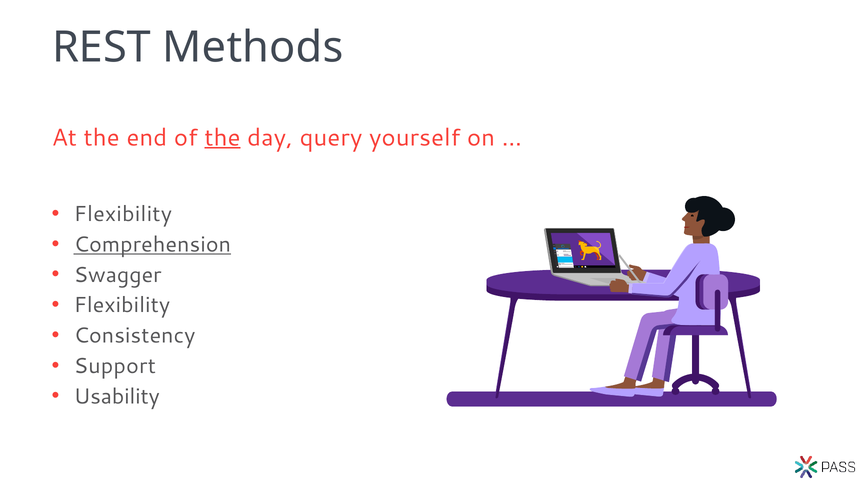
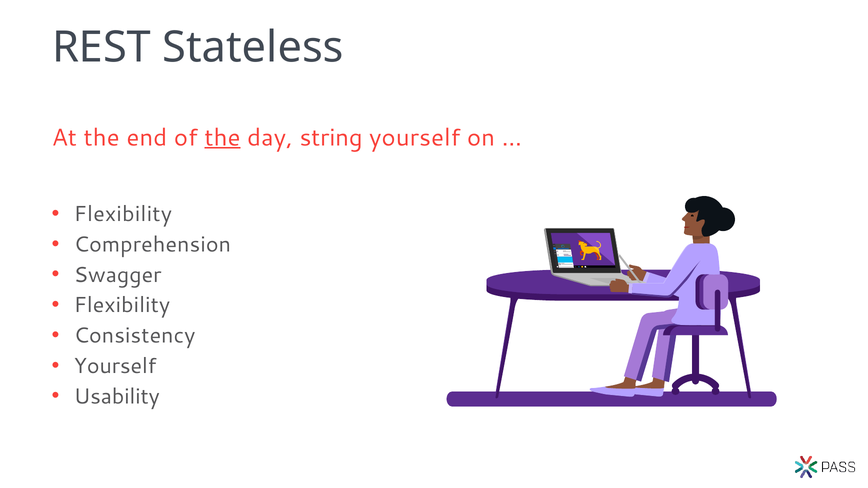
Methods: Methods -> Stateless
query: query -> string
Comprehension underline: present -> none
Support at (115, 366): Support -> Yourself
